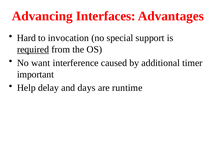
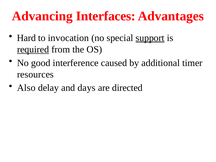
support underline: none -> present
want: want -> good
important: important -> resources
Help: Help -> Also
runtime: runtime -> directed
